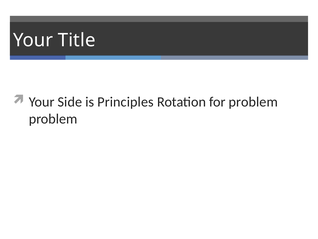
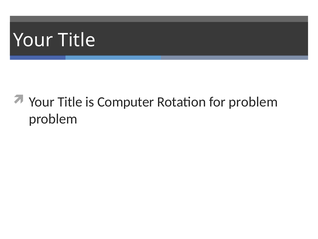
Side at (70, 102): Side -> Title
Principles: Principles -> Computer
